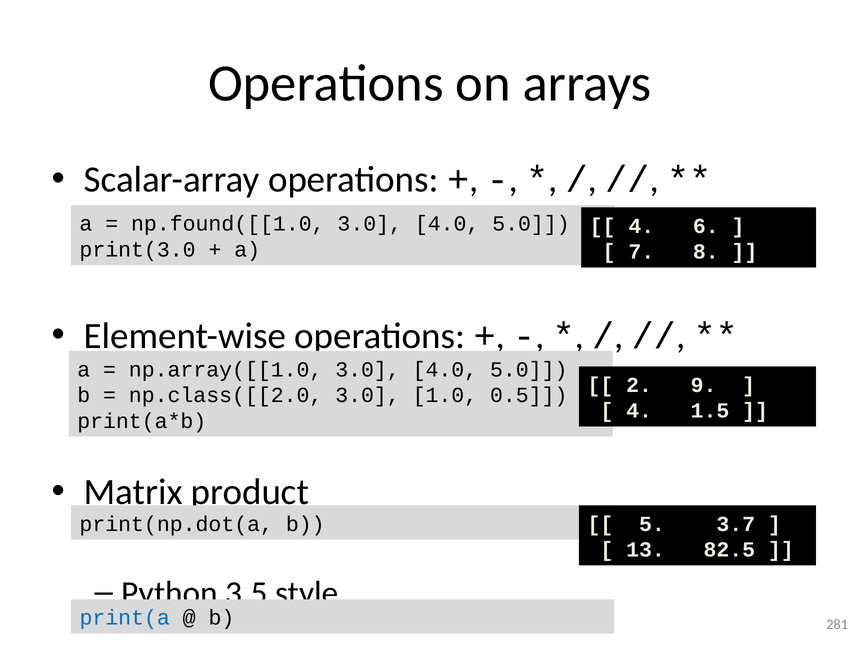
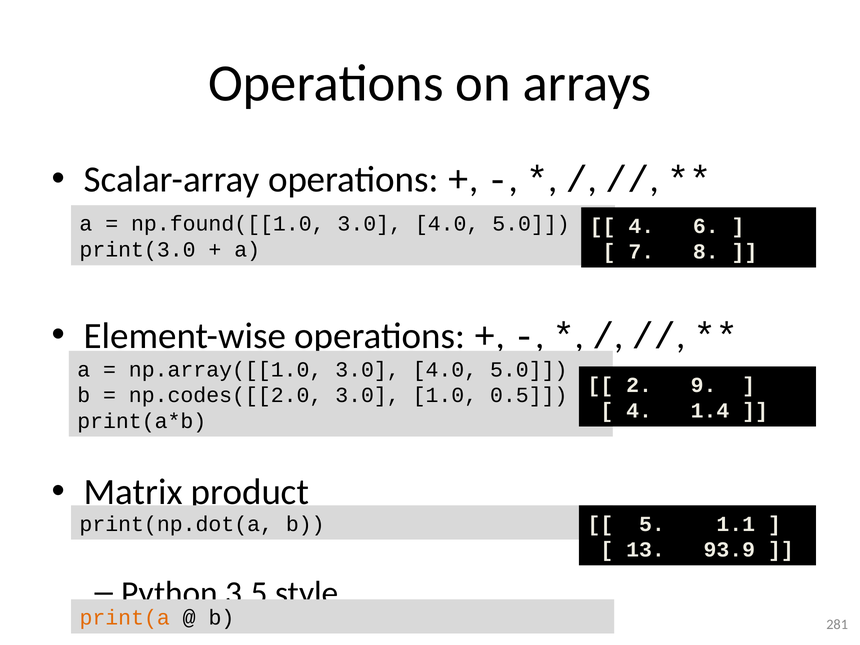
np.class([[2.0: np.class([[2.0 -> np.codes([[2.0
1.5: 1.5 -> 1.4
3.7: 3.7 -> 1.1
82.5: 82.5 -> 93.9
print(a colour: blue -> orange
